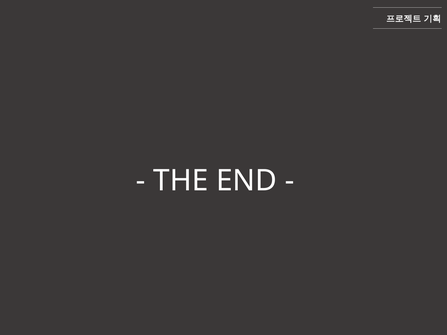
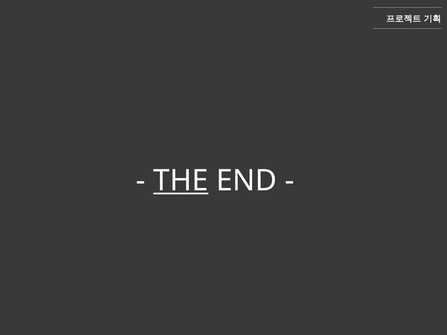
THE underline: none -> present
